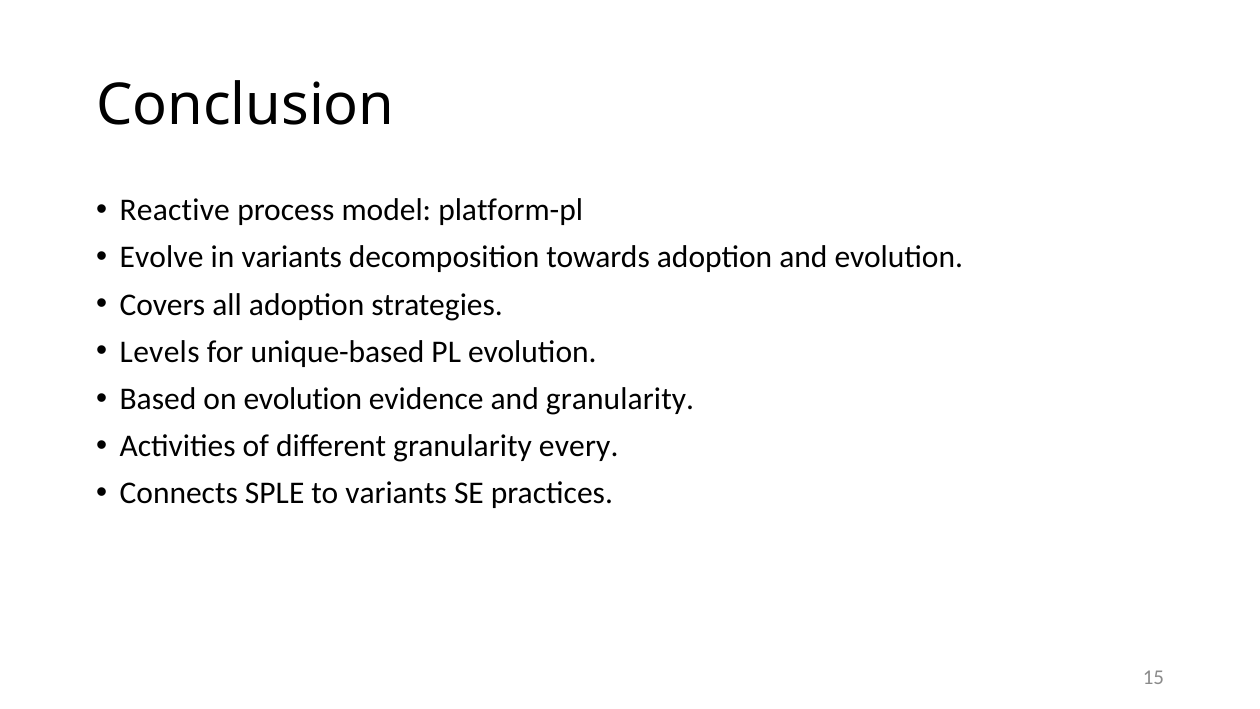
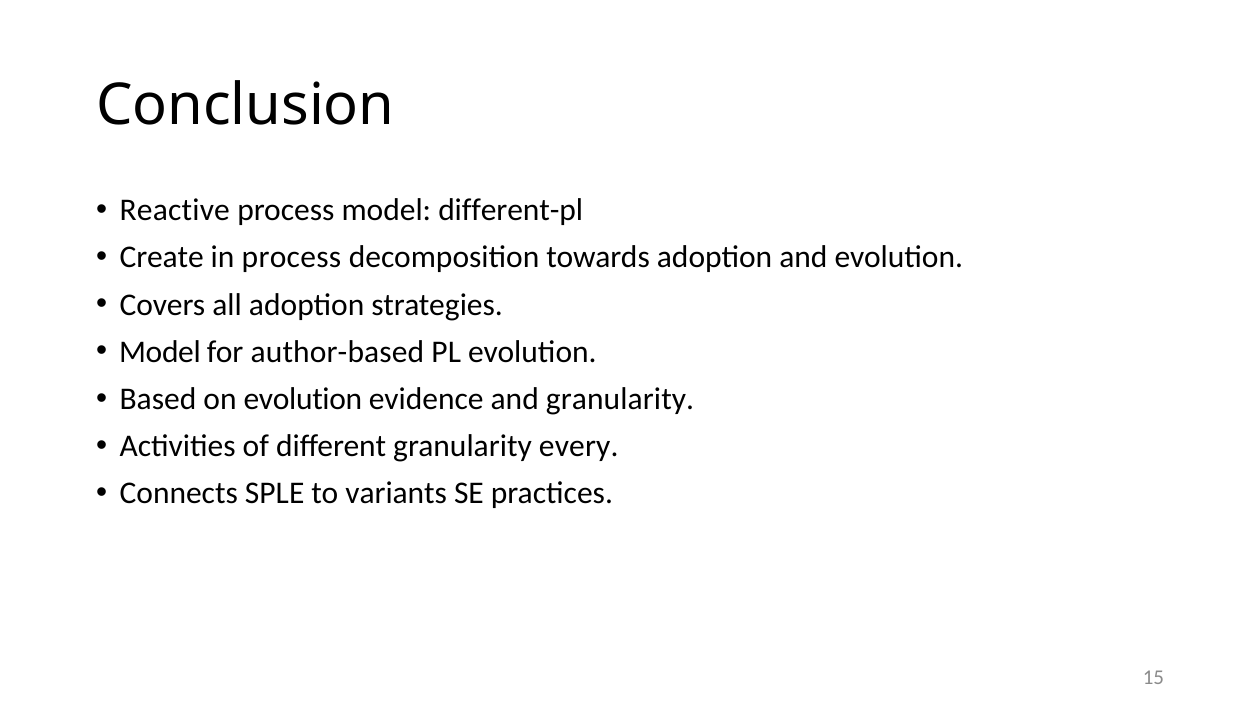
platform-pl: platform-pl -> different-pl
Evolve: Evolve -> Create
in variants: variants -> process
Levels at (160, 352): Levels -> Model
unique-based: unique-based -> author-based
